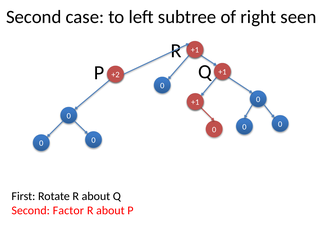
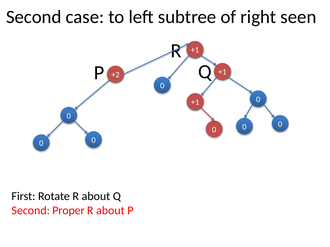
Factor: Factor -> Proper
